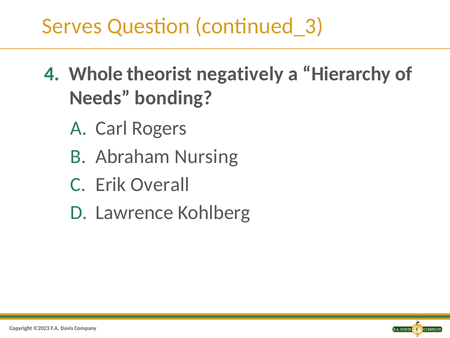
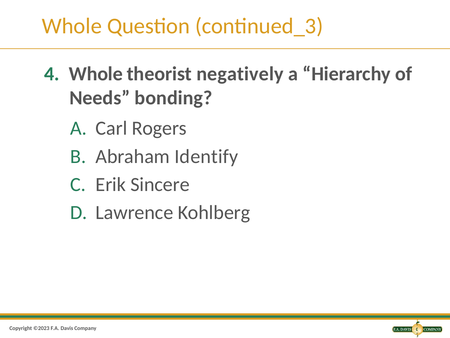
Serves at (72, 26): Serves -> Whole
Nursing: Nursing -> Identify
Overall: Overall -> Sincere
